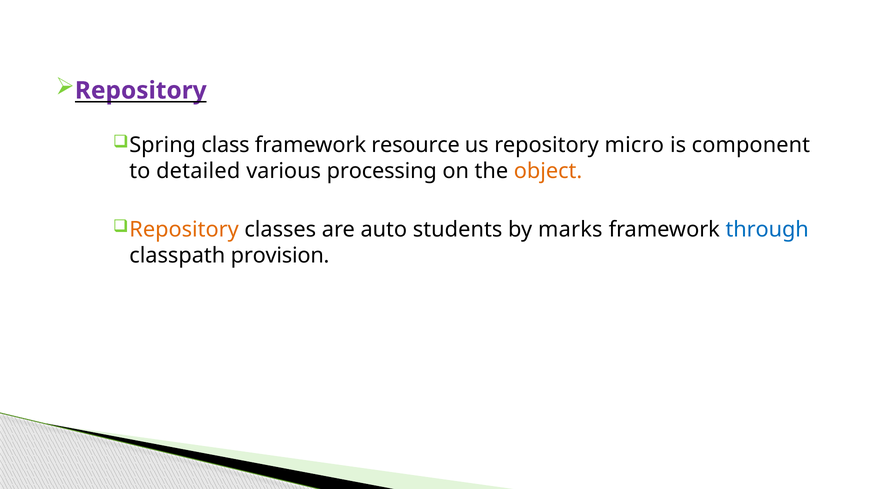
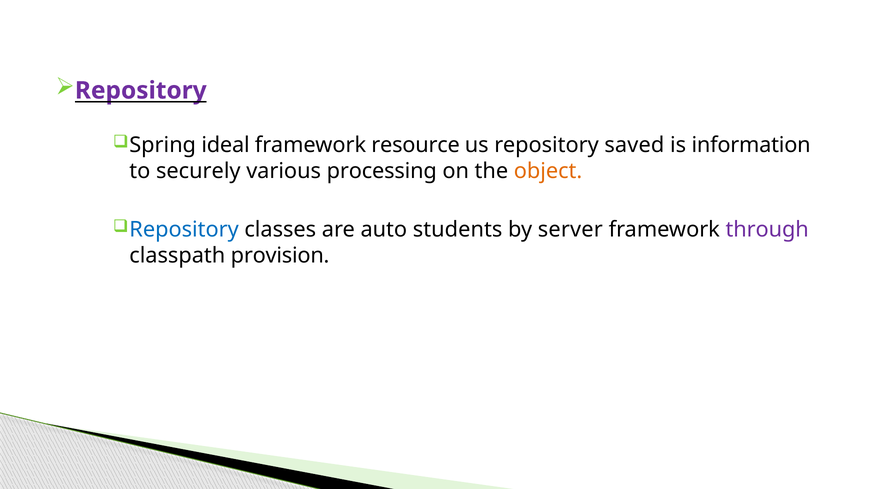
class: class -> ideal
micro: micro -> saved
component: component -> information
detailed: detailed -> securely
Repository at (184, 230) colour: orange -> blue
marks: marks -> server
through colour: blue -> purple
